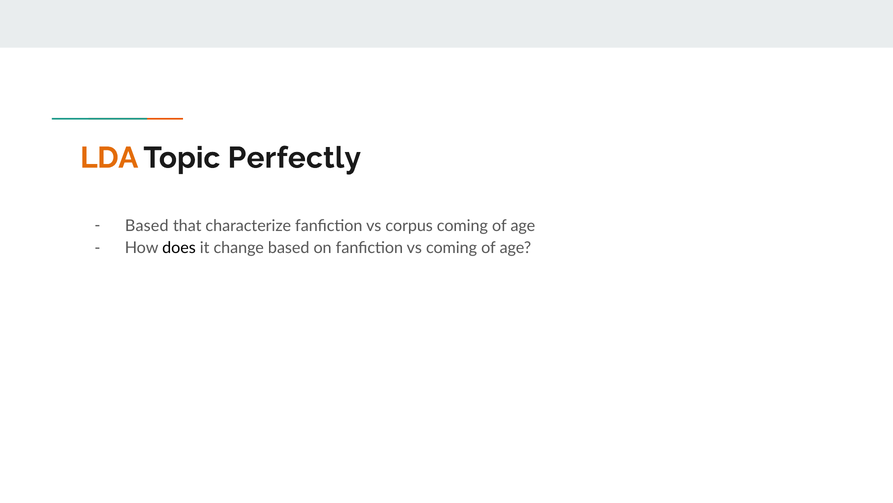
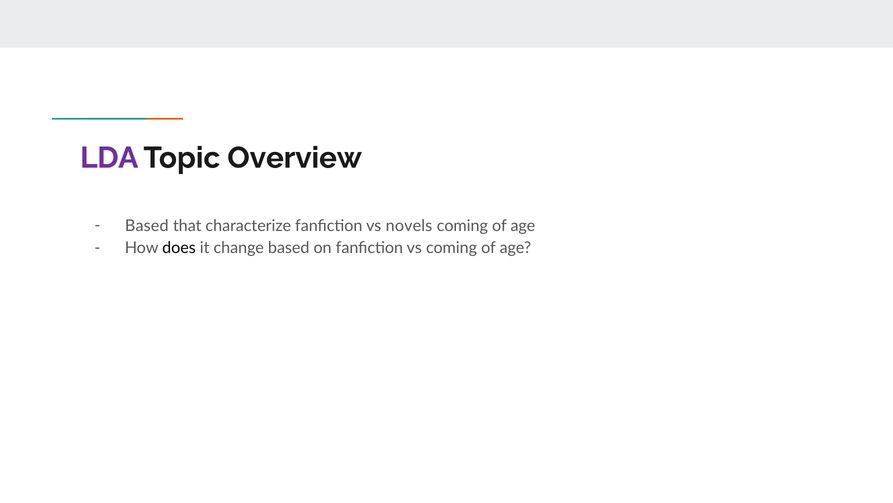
LDA colour: orange -> purple
Perfectly: Perfectly -> Overview
corpus: corpus -> novels
